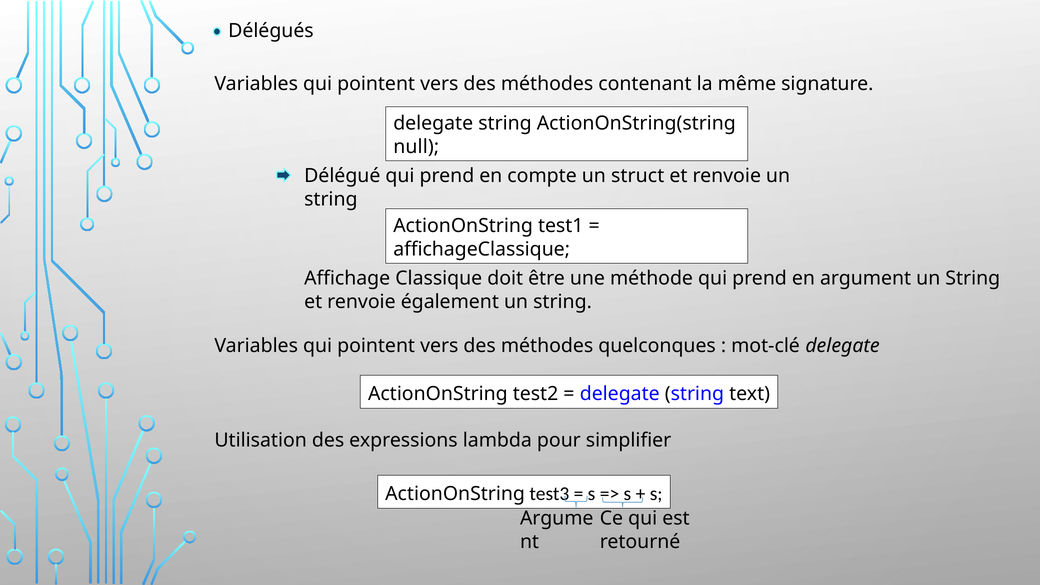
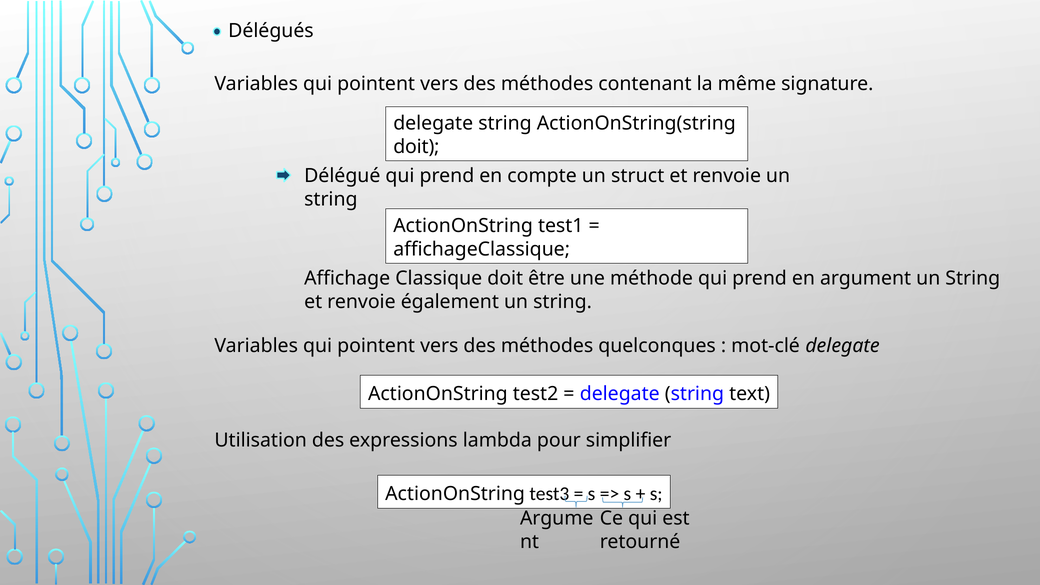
null at (416, 147): null -> doit
